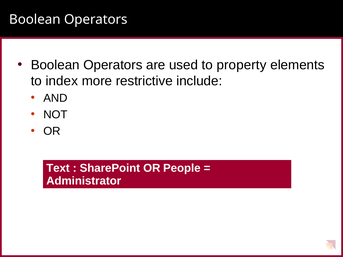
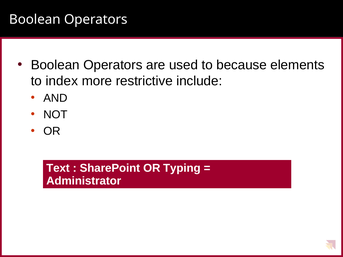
property: property -> because
People: People -> Typing
